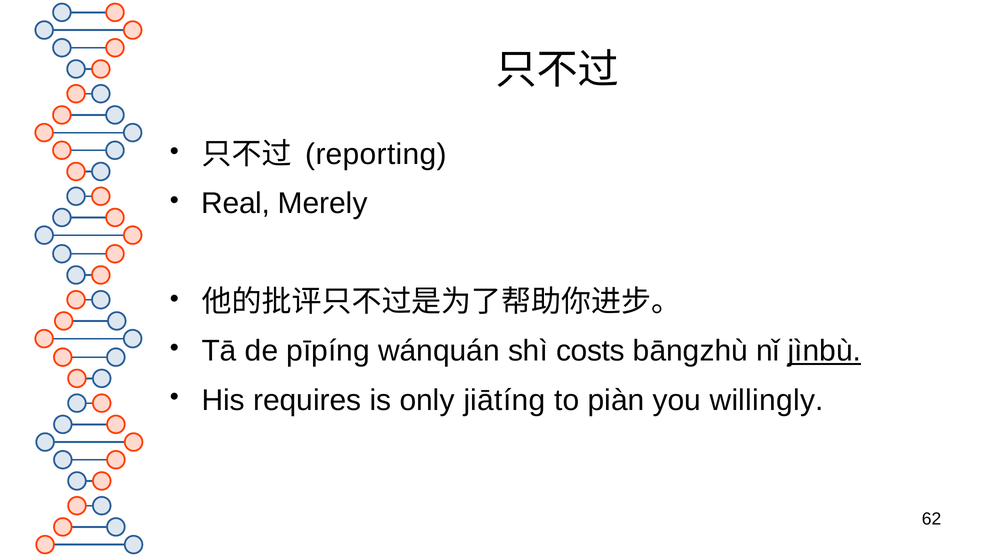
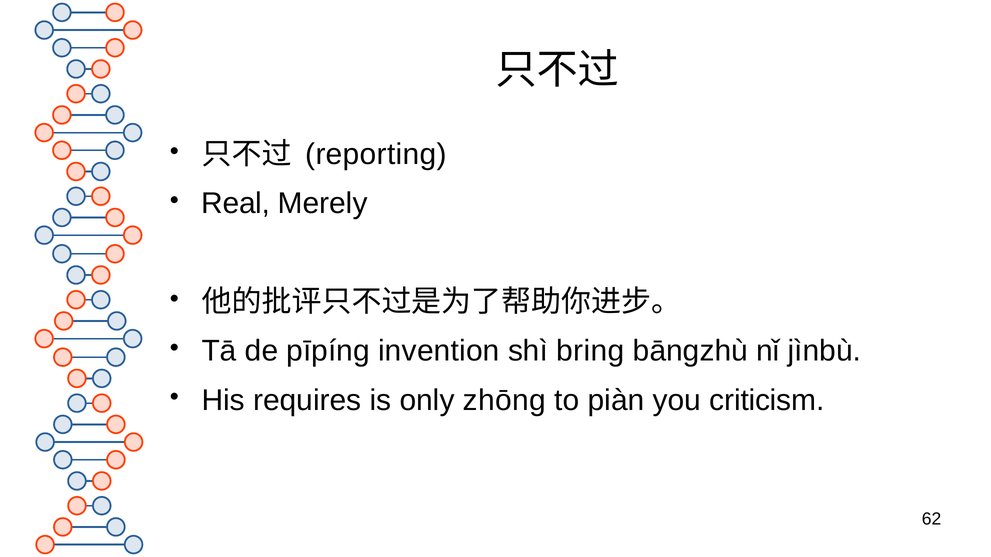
wánquán: wánquán -> invention
costs: costs -> bring
jìnbù underline: present -> none
jiātíng: jiātíng -> zhōng
willingly: willingly -> criticism
